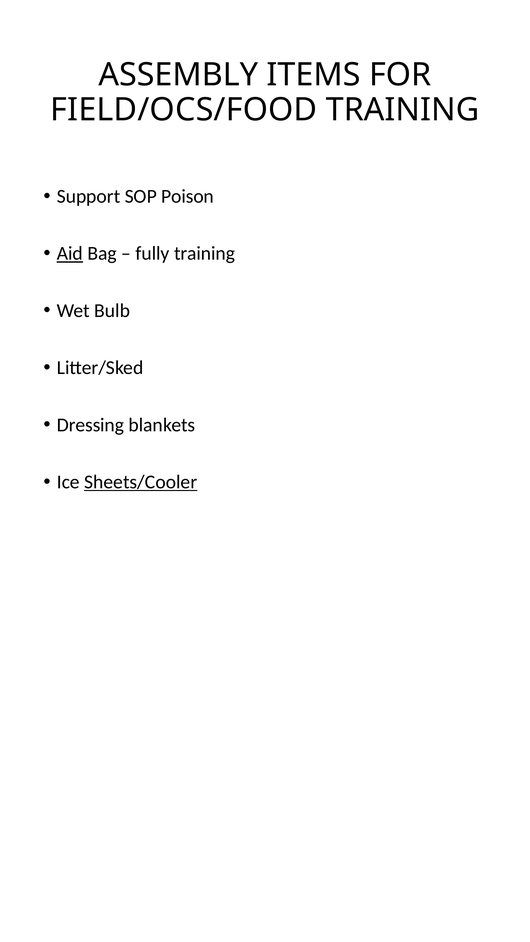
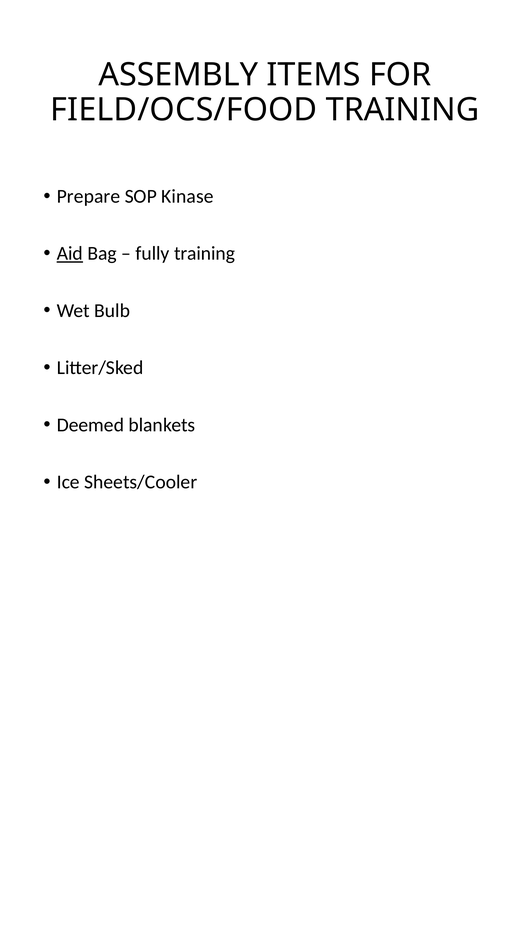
Support: Support -> Prepare
Poison: Poison -> Kinase
Dressing: Dressing -> Deemed
Sheets/Cooler underline: present -> none
